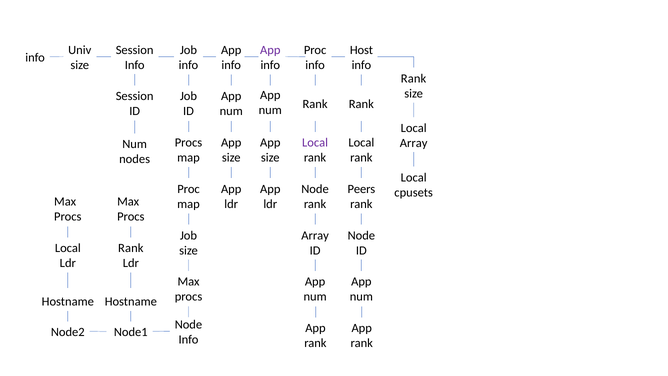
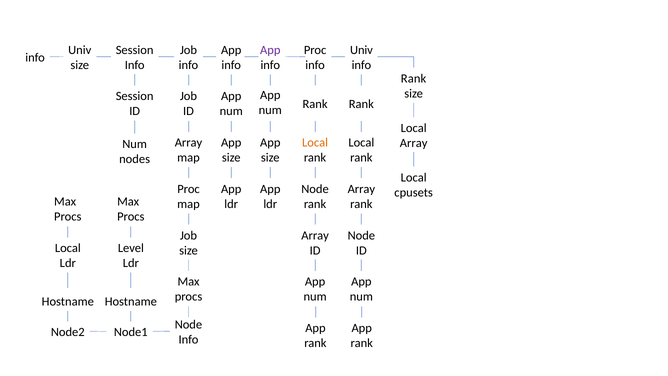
Host at (361, 50): Host -> Univ
Procs at (188, 143): Procs -> Array
Local at (315, 143) colour: purple -> orange
Peers at (361, 189): Peers -> Array
Rank at (131, 248): Rank -> Level
